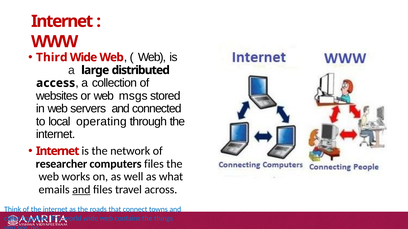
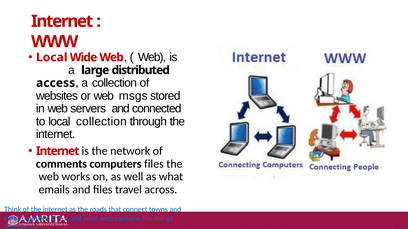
Third at (52, 57): Third -> Local
local operating: operating -> collection
researcher: researcher -> comments
and at (81, 190) underline: present -> none
